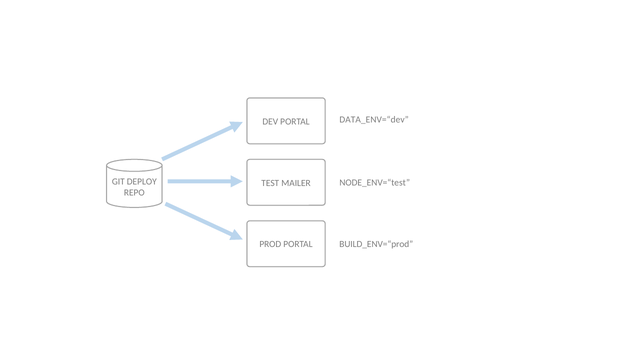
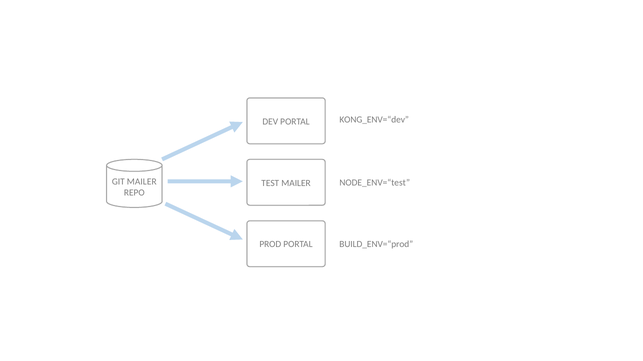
DATA_ENV=“dev: DATA_ENV=“dev -> KONG_ENV=“dev
GIT DEPLOY: DEPLOY -> MAILER
